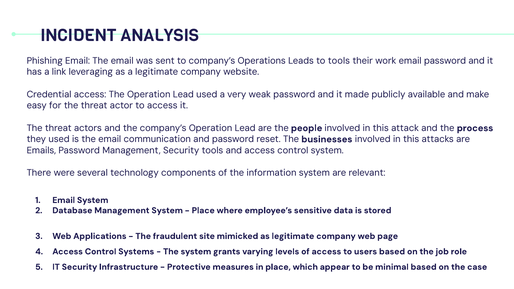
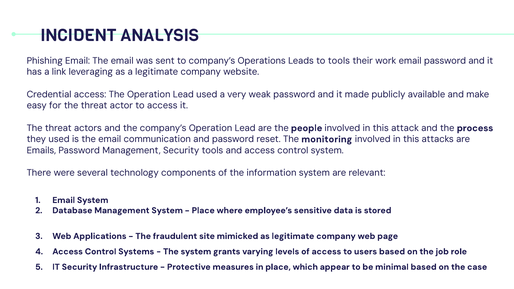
businesses: businesses -> monitoring
